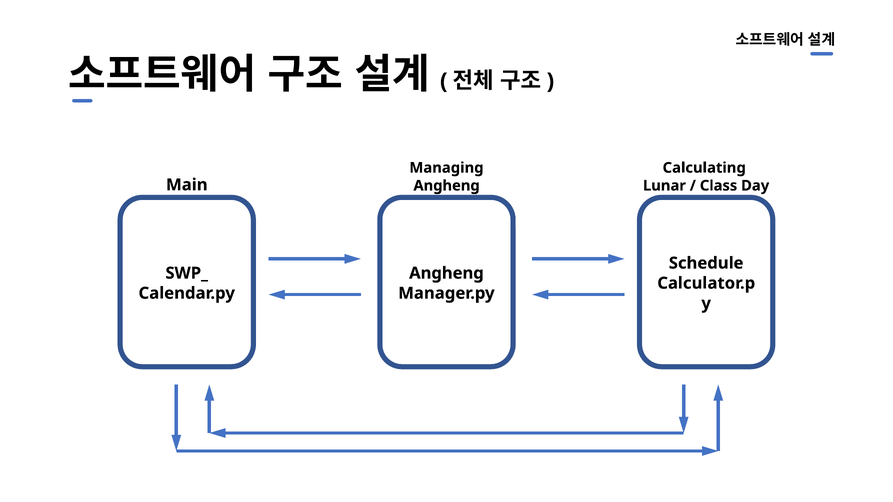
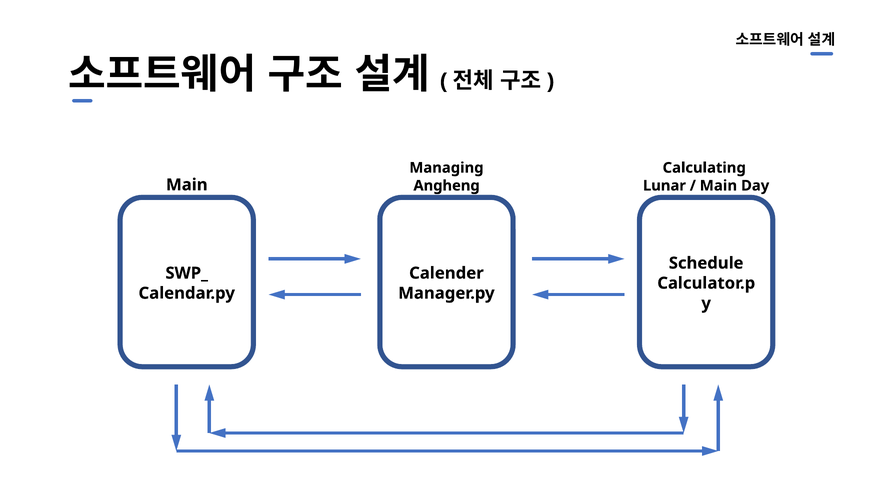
Class at (719, 186): Class -> Main
Angheng at (446, 273): Angheng -> Calender
